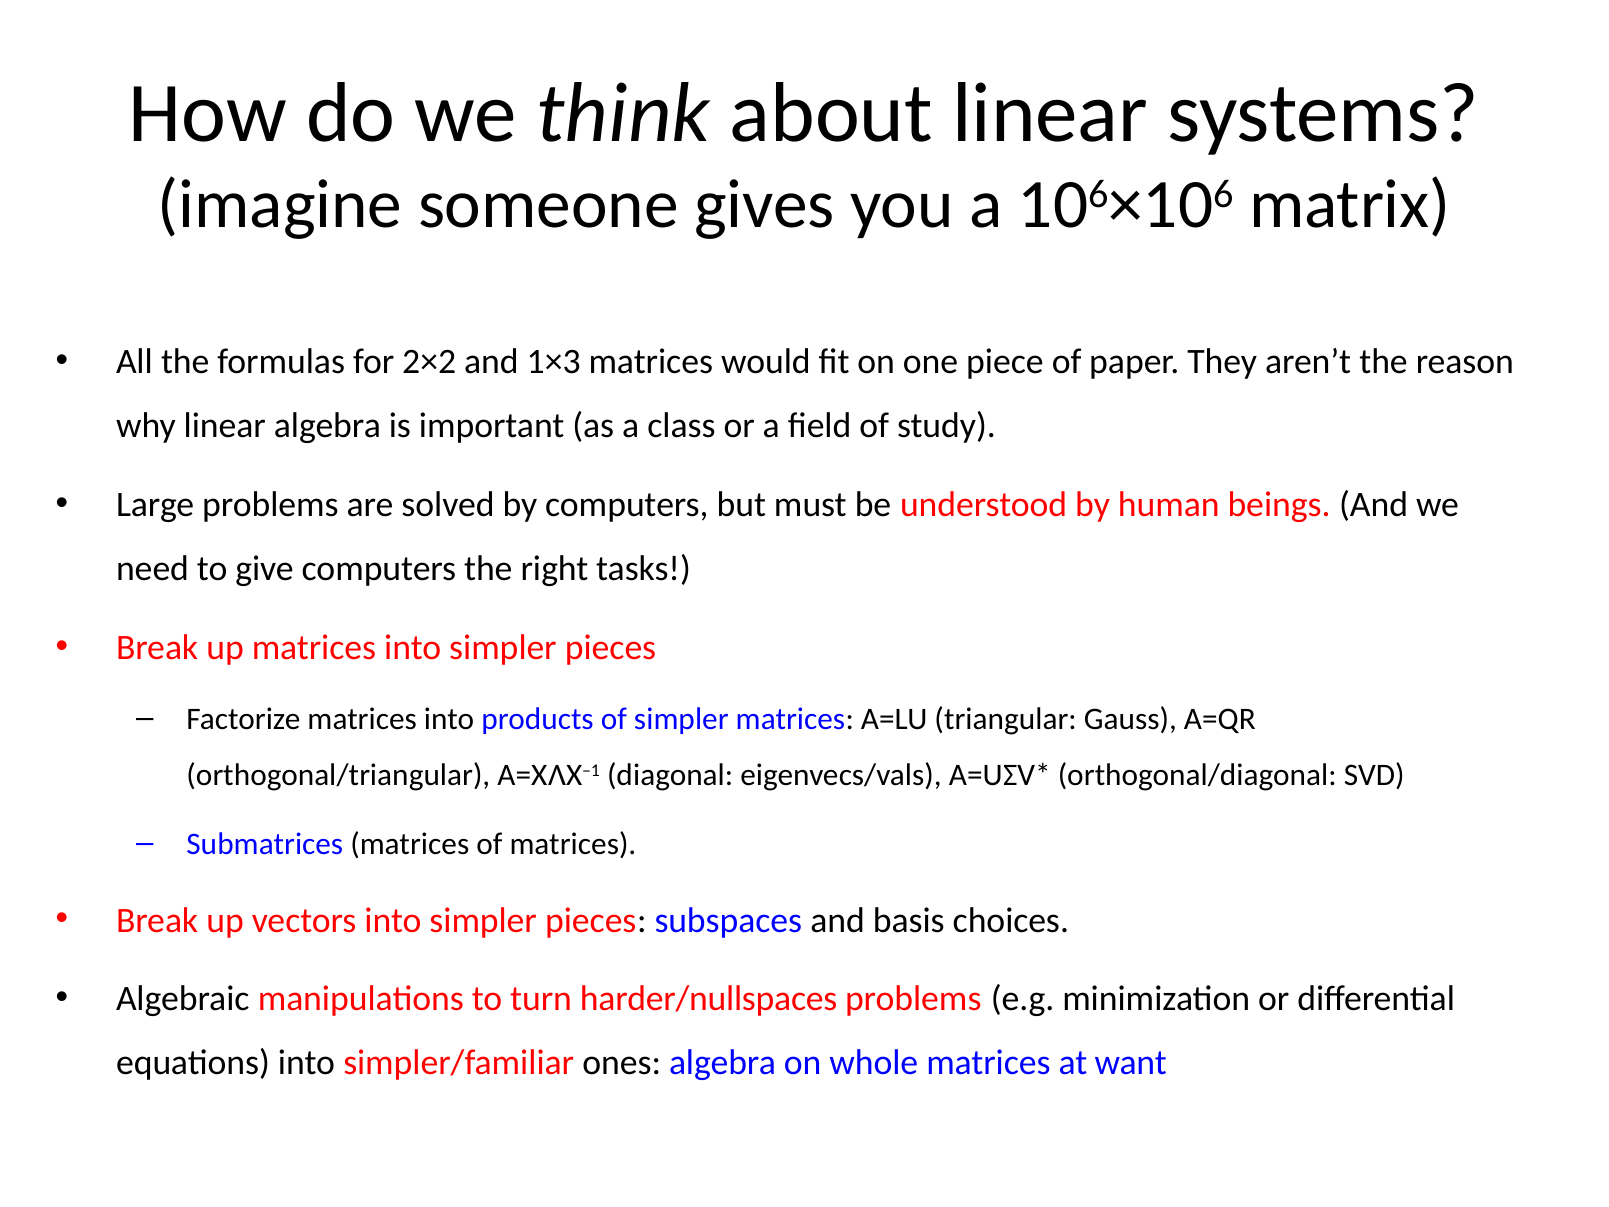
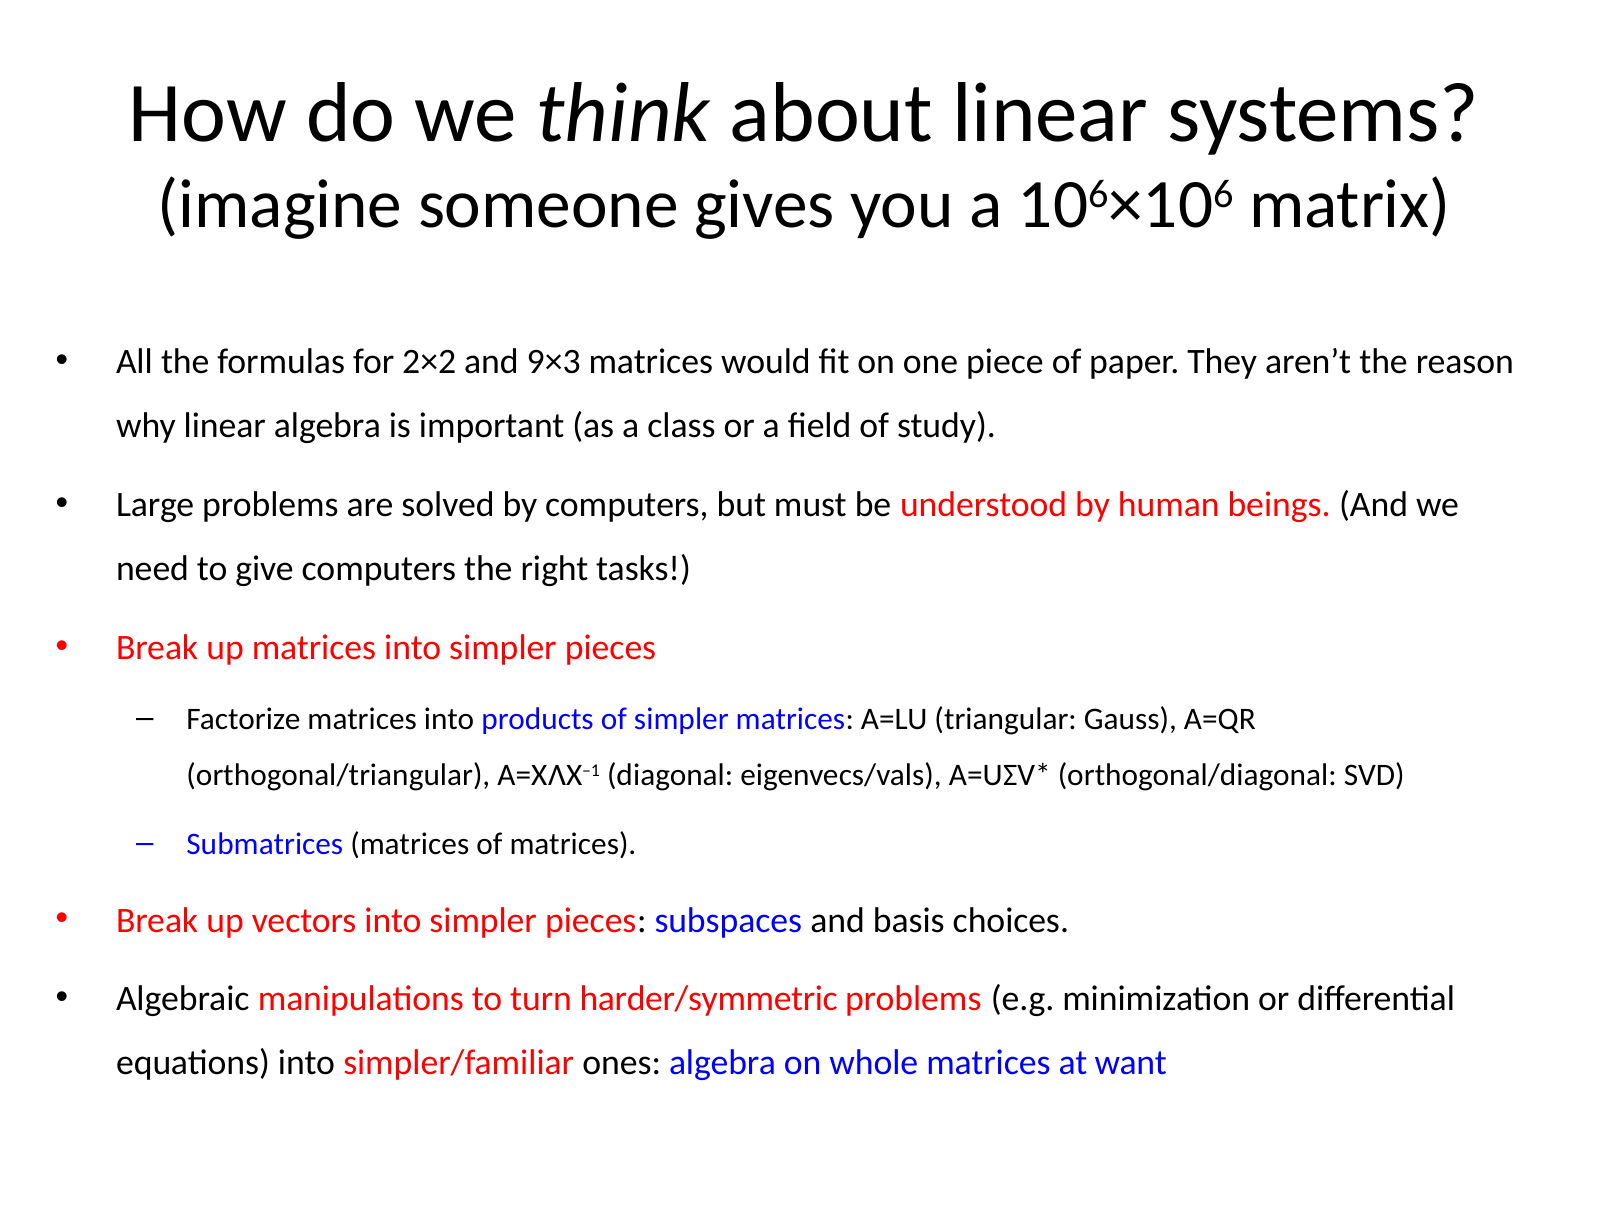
1×3: 1×3 -> 9×3
harder/nullspaces: harder/nullspaces -> harder/symmetric
